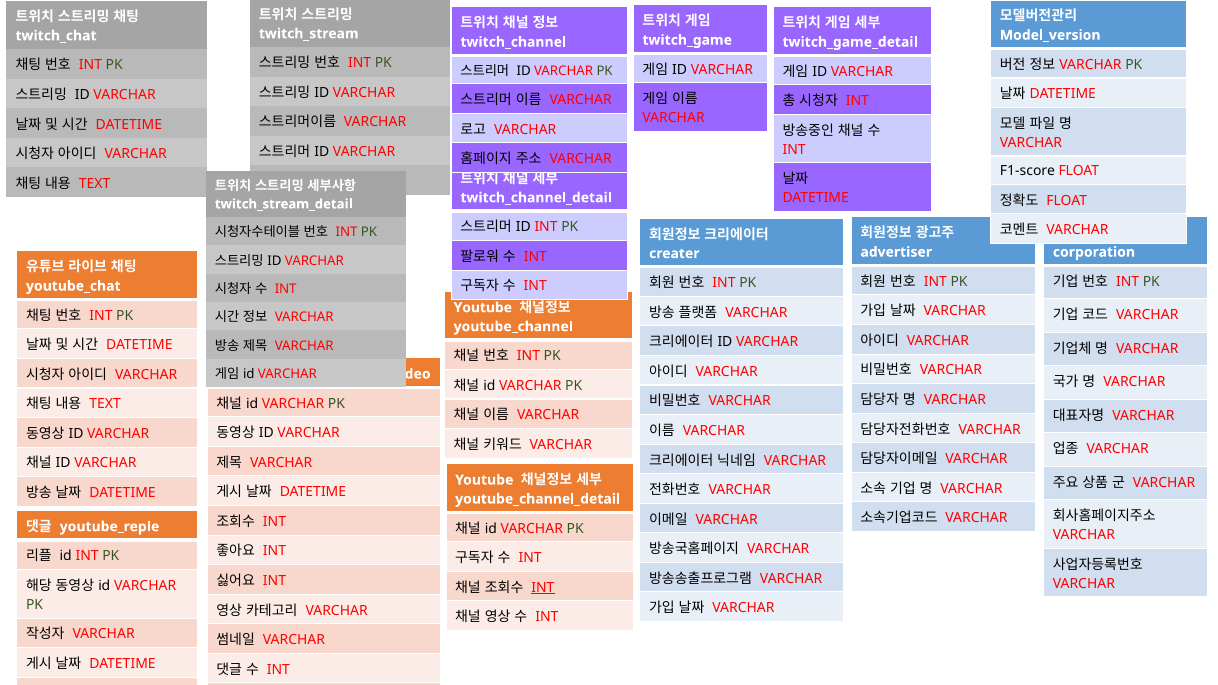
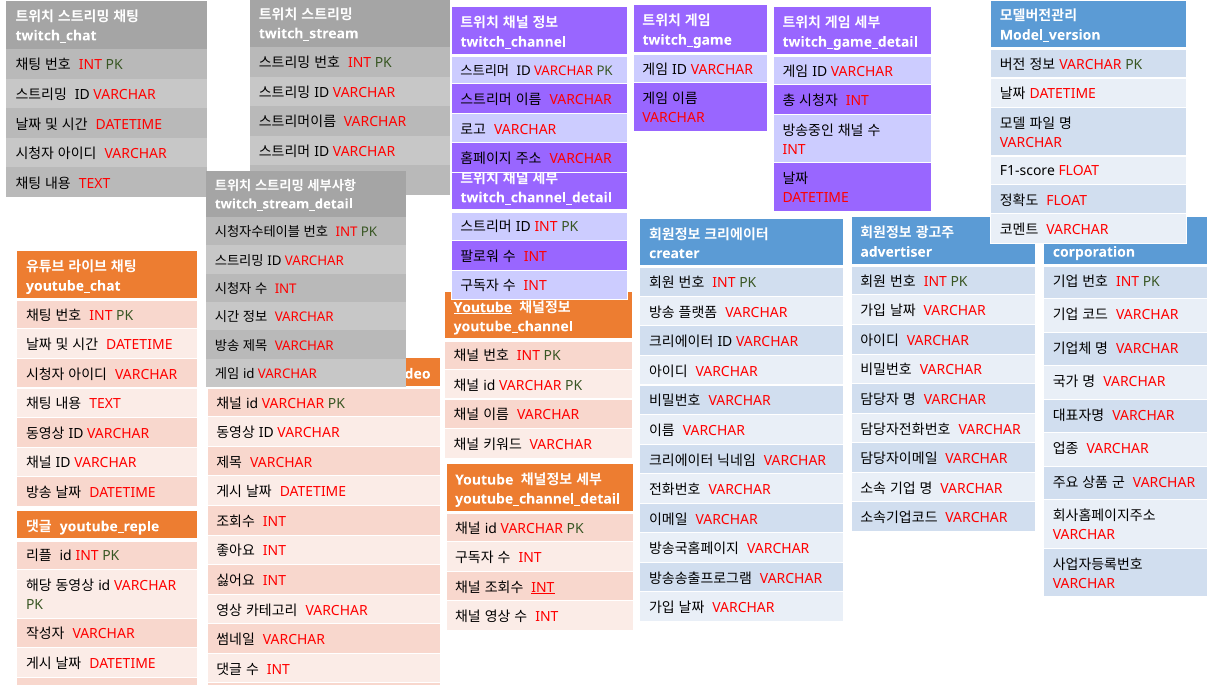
Youtube at (483, 308) underline: none -> present
